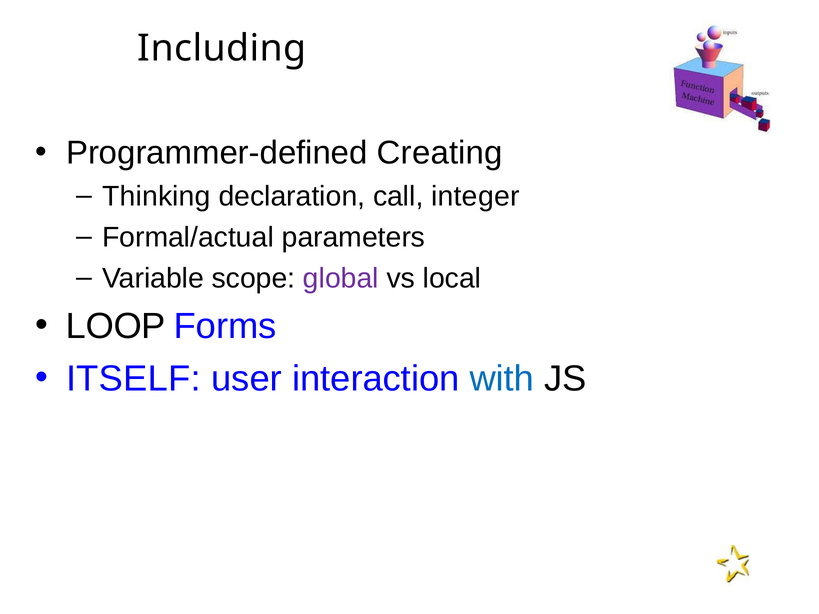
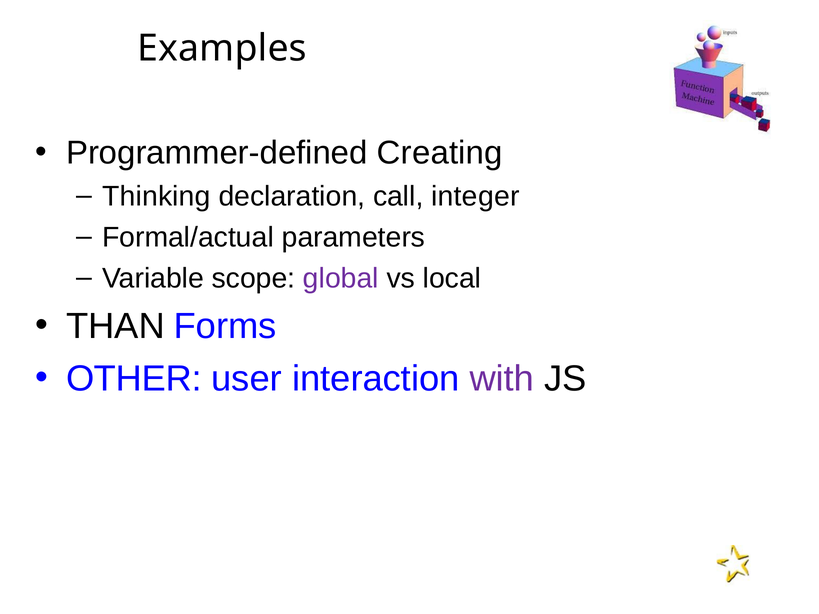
Including: Including -> Examples
LOOP: LOOP -> THAN
ITSELF: ITSELF -> OTHER
with colour: blue -> purple
